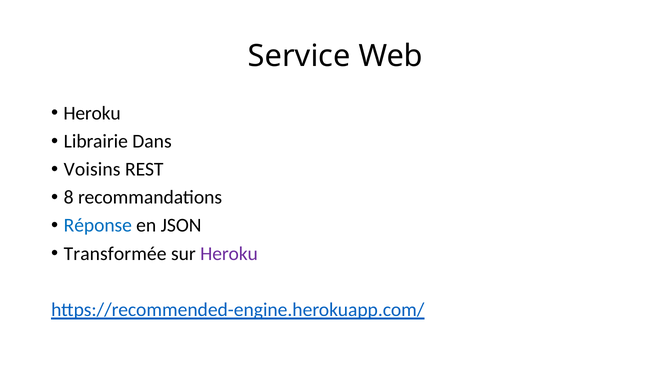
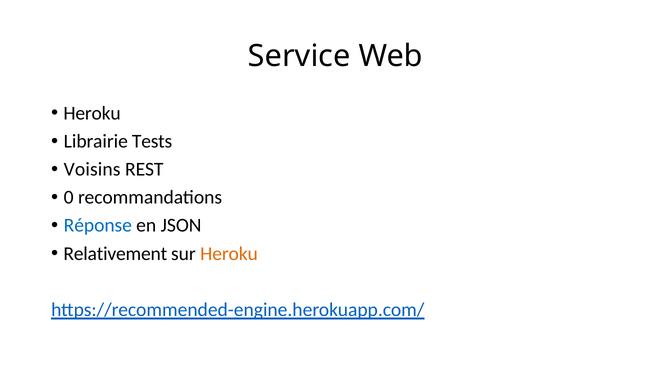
Dans: Dans -> Tests
8: 8 -> 0
Transformée: Transformée -> Relativement
Heroku at (229, 254) colour: purple -> orange
